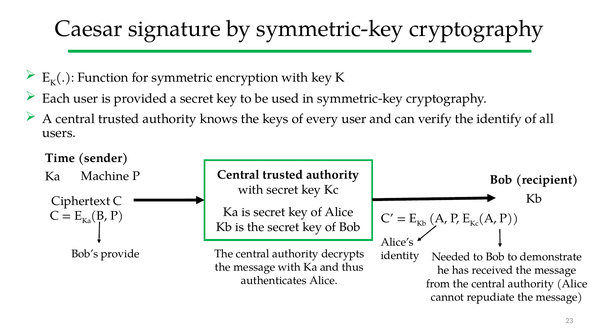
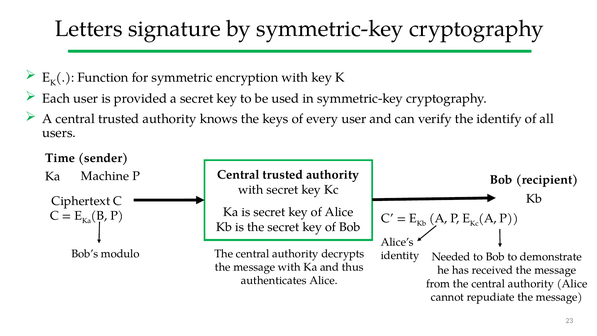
Caesar: Caesar -> Letters
provide: provide -> modulo
